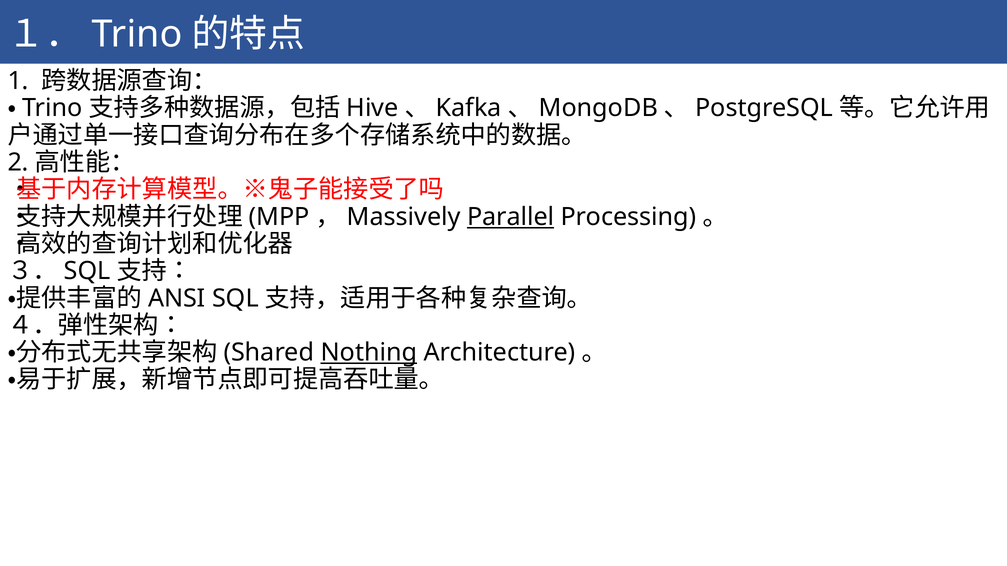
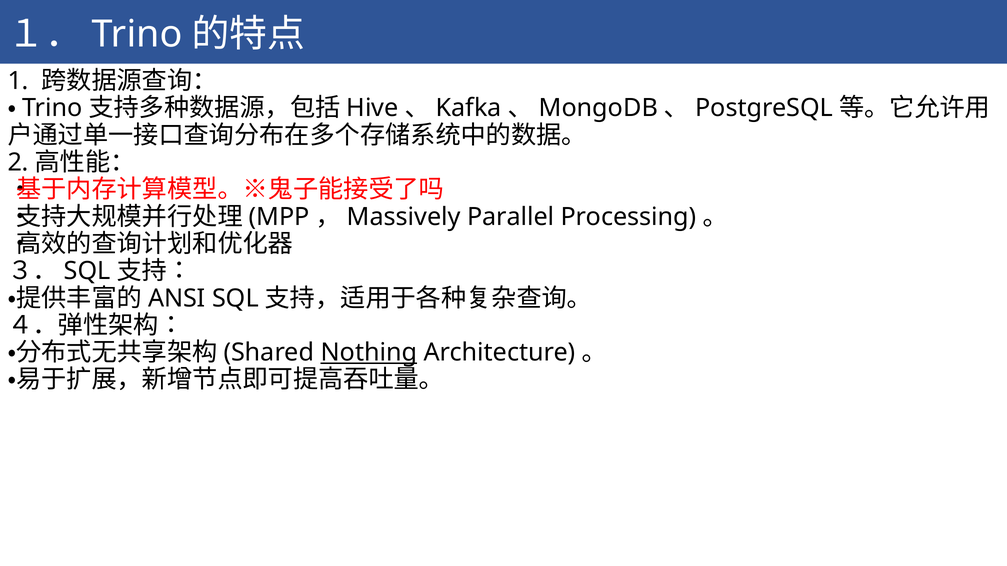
Parallel underline: present -> none
